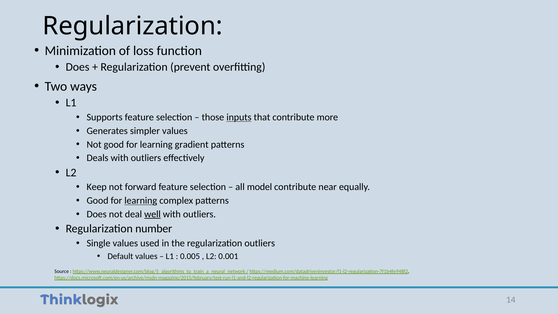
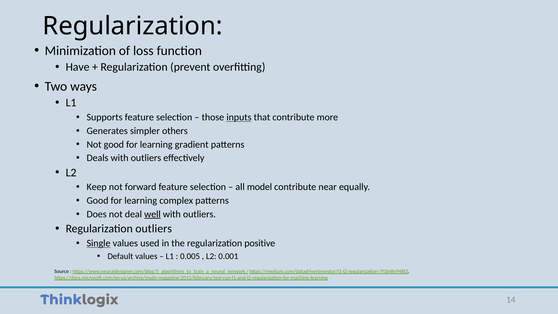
Does at (78, 67): Does -> Have
simpler values: values -> others
learning at (141, 201) underline: present -> none
Regularization number: number -> outliers
Single underline: none -> present
regularization outliers: outliers -> positive
